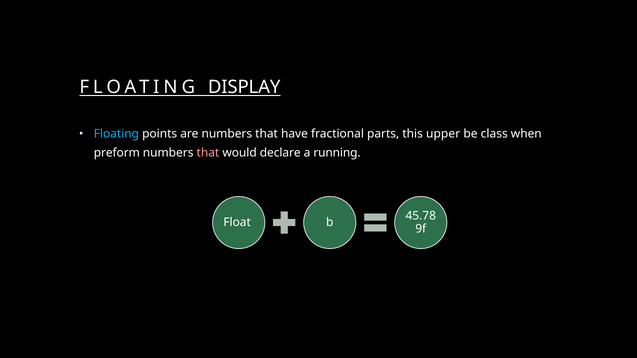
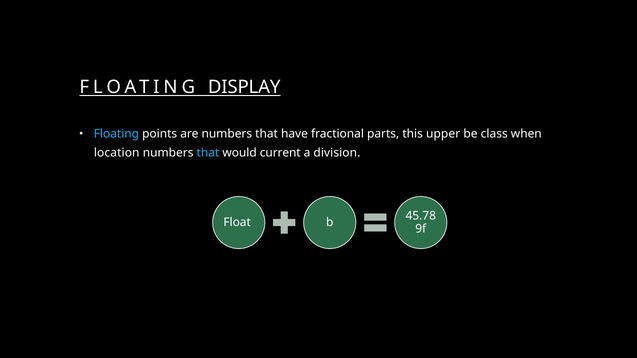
preform: preform -> location
that at (208, 153) colour: pink -> light blue
declare: declare -> current
running: running -> division
